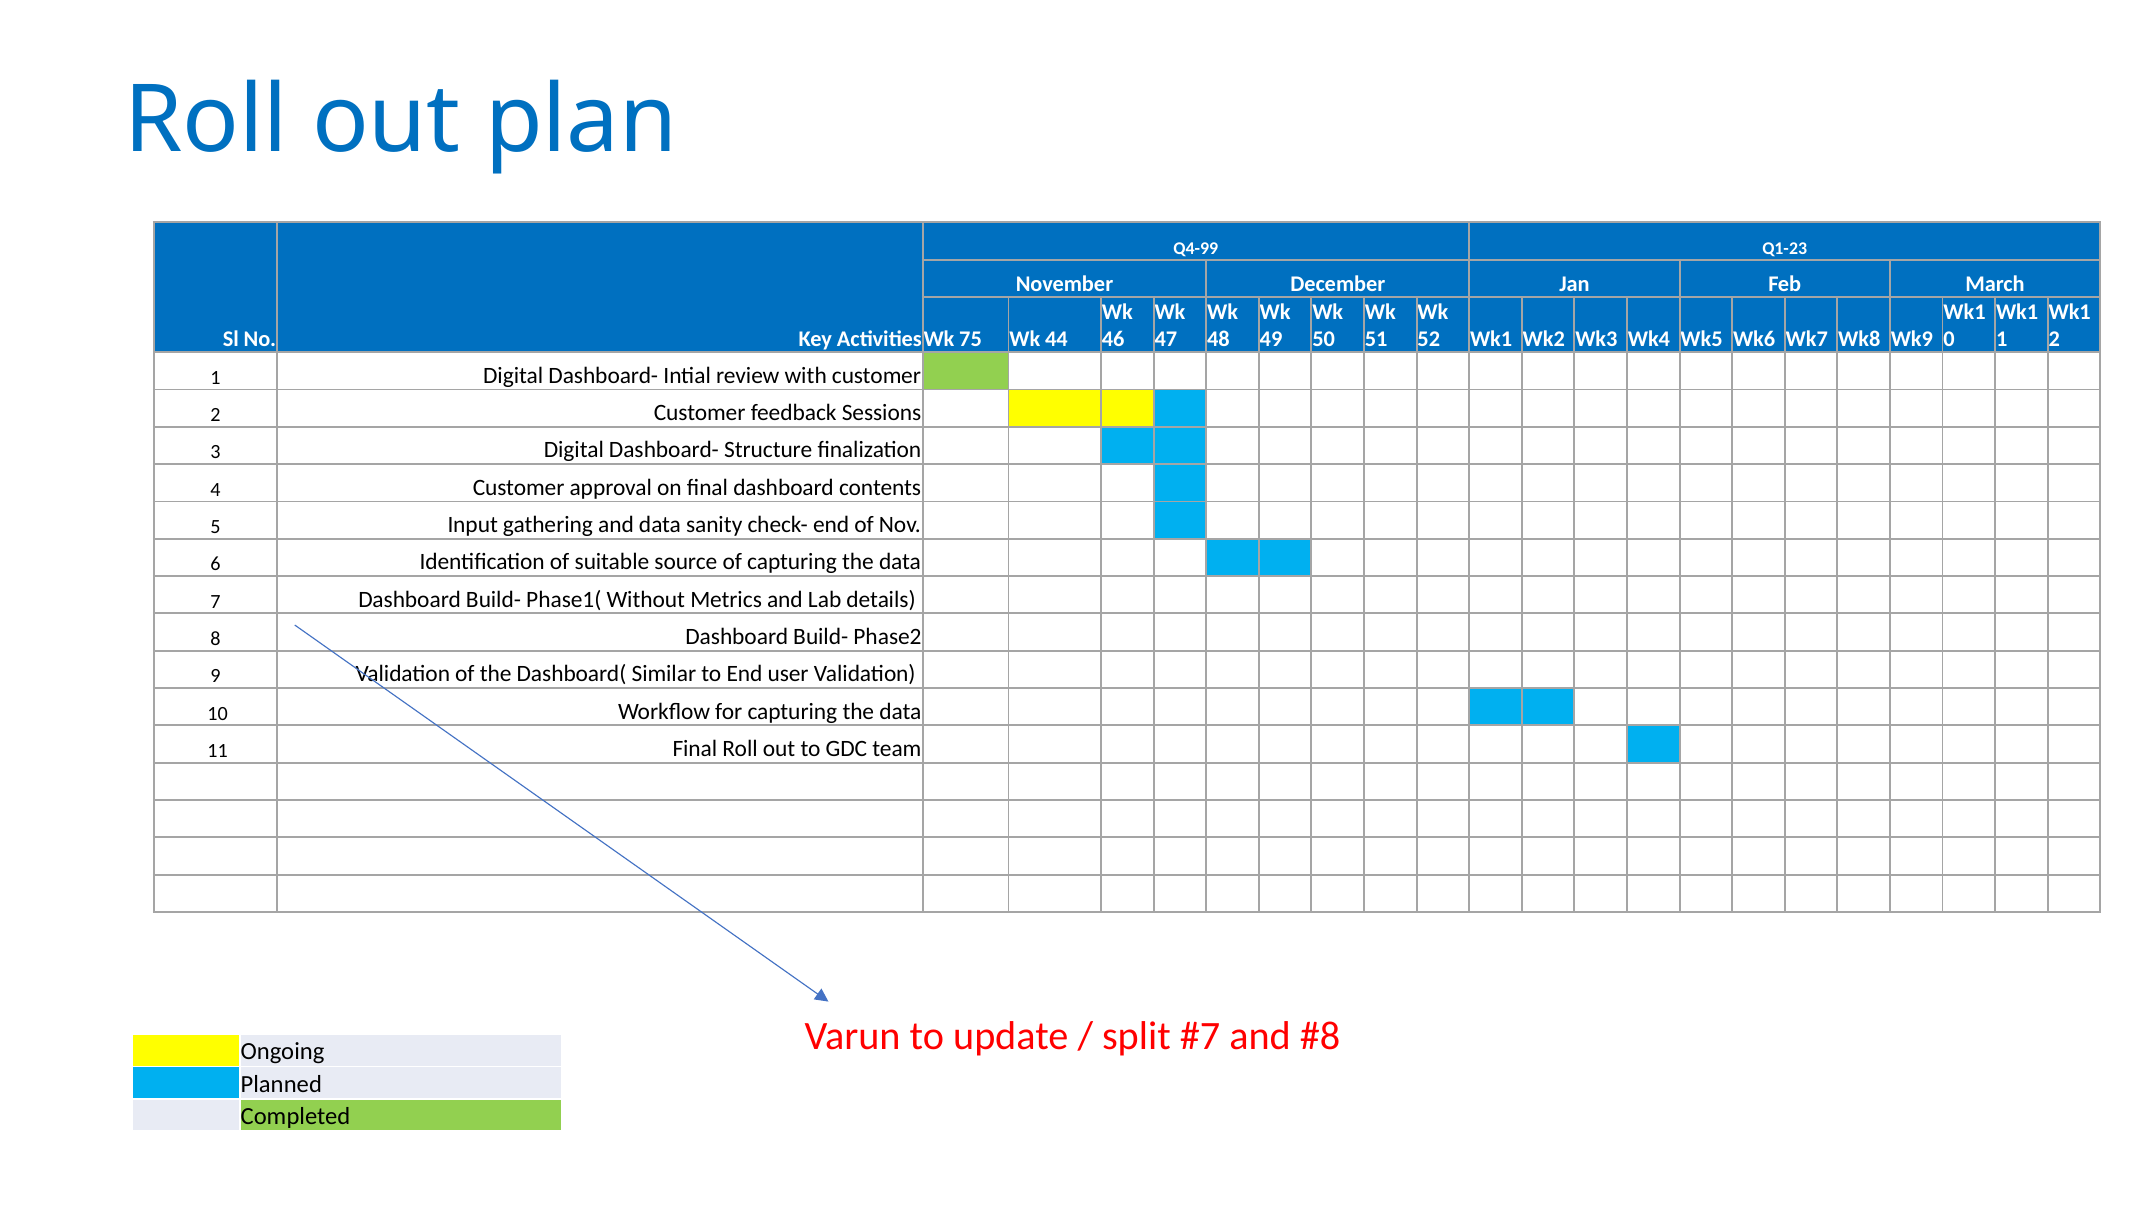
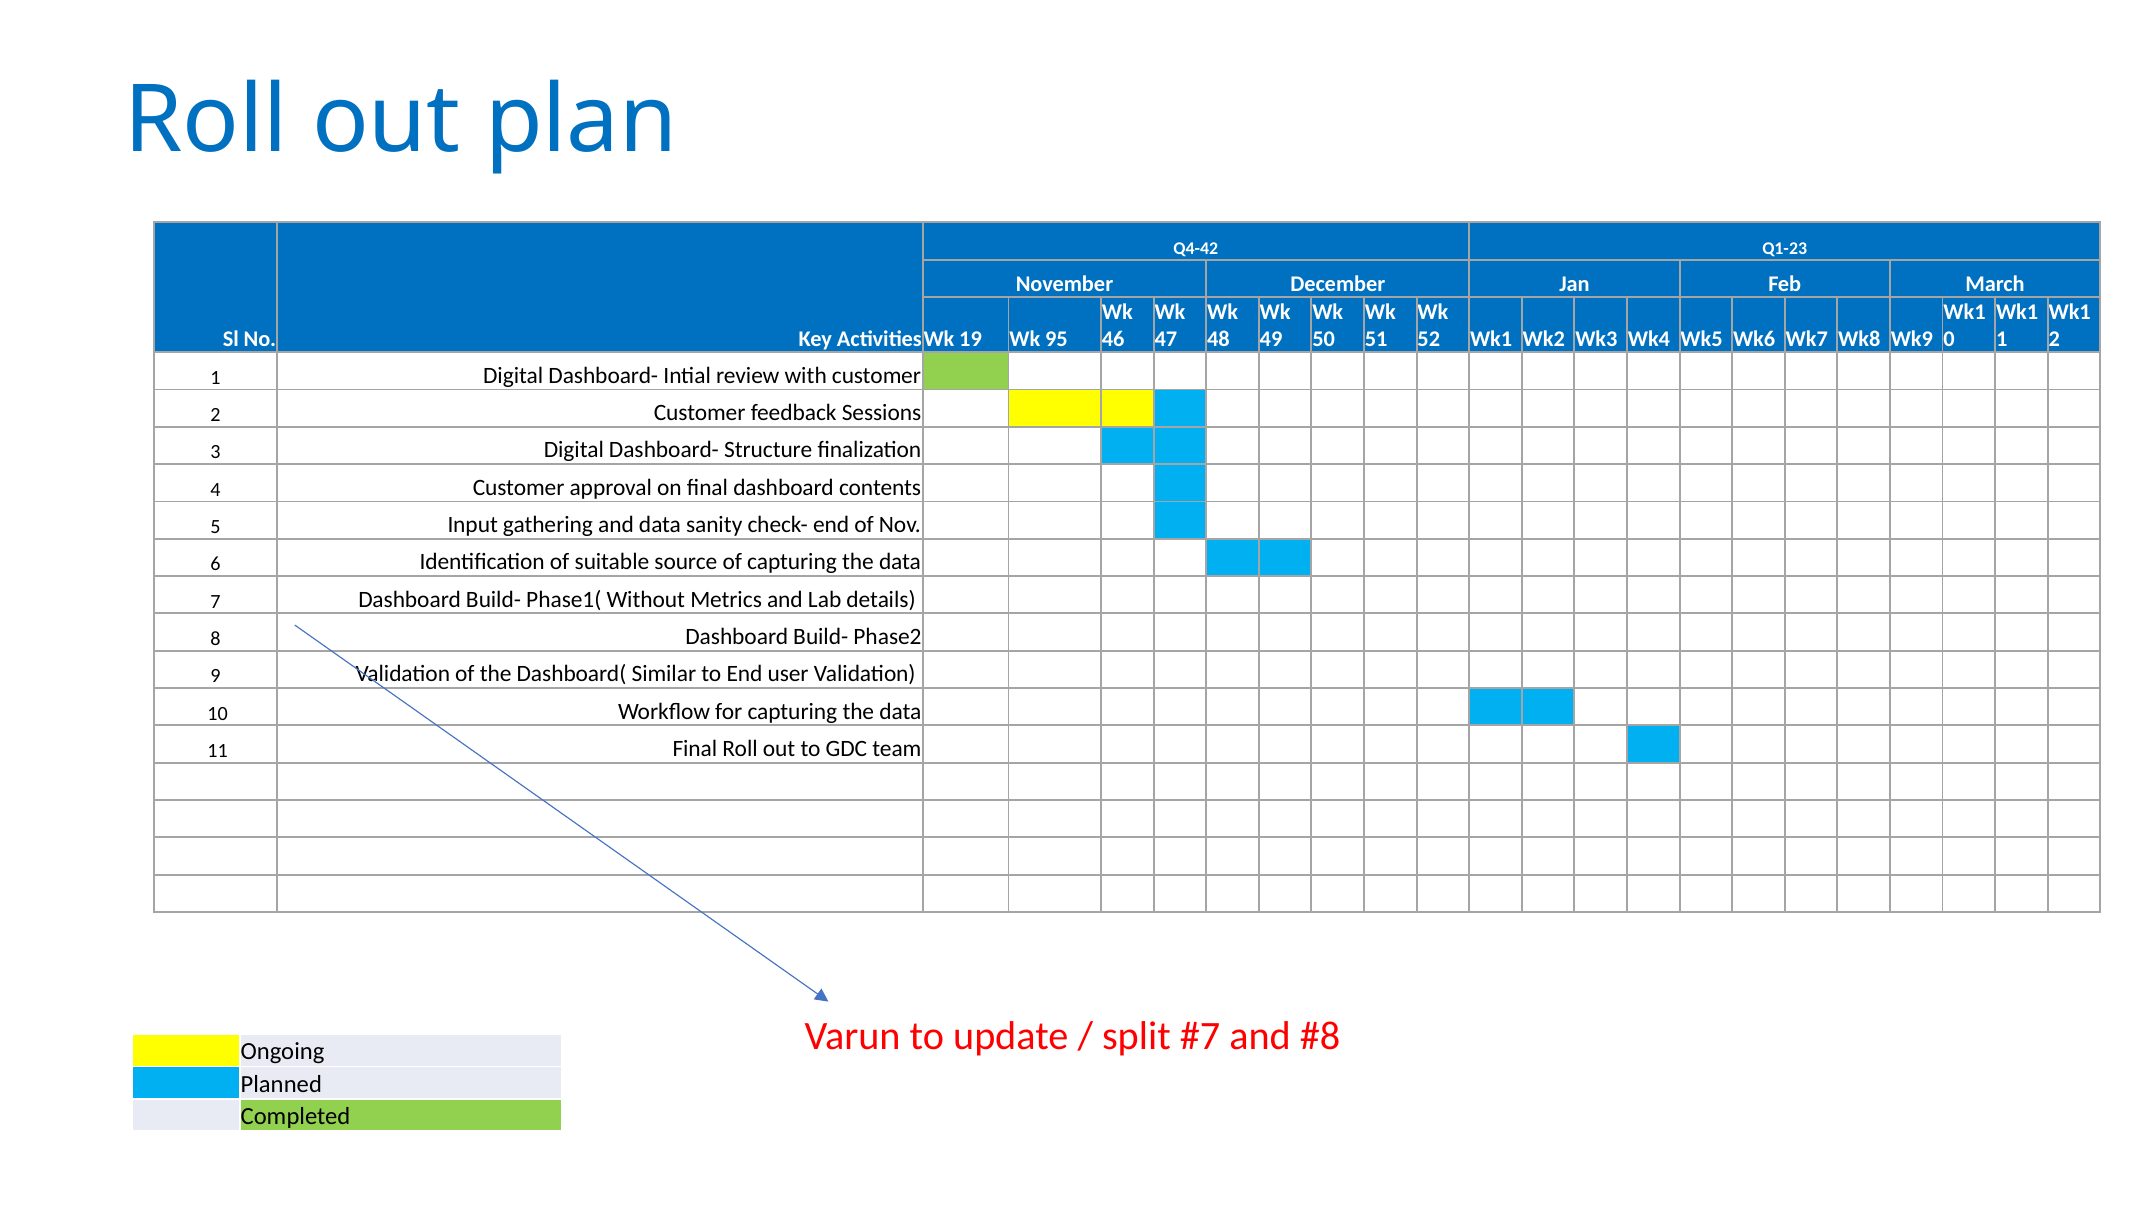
Q4-99: Q4-99 -> Q4-42
75: 75 -> 19
44: 44 -> 95
